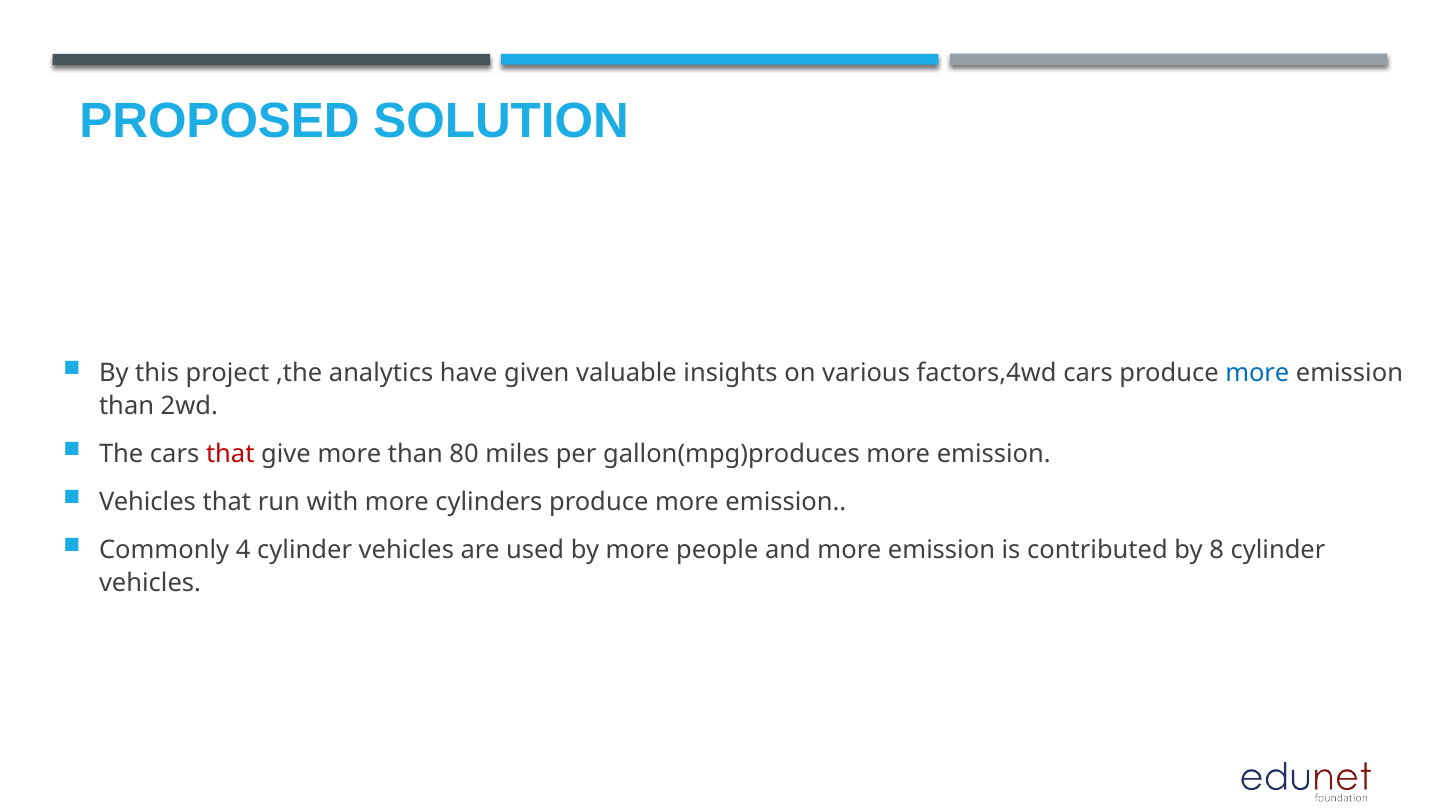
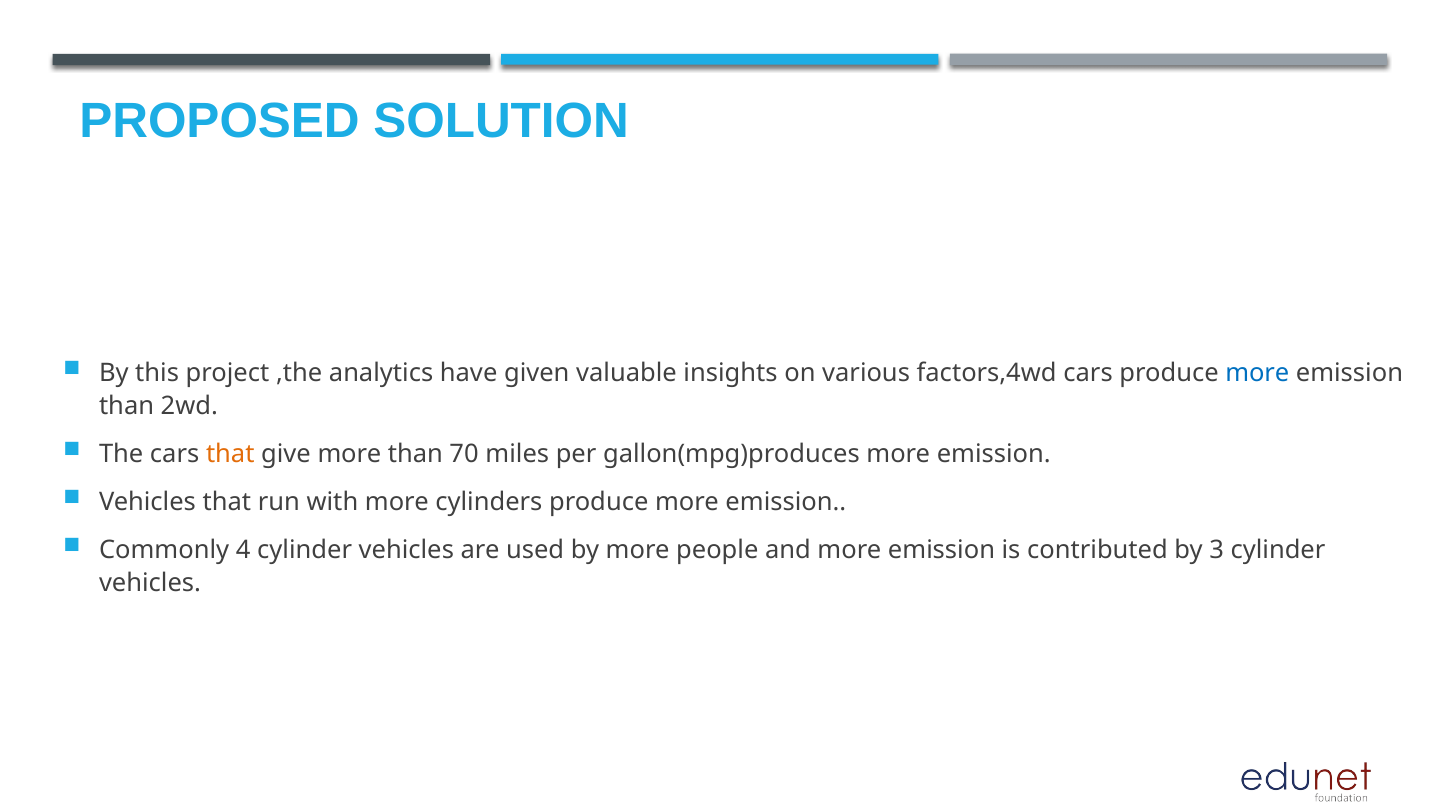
that at (230, 454) colour: red -> orange
80: 80 -> 70
8: 8 -> 3
